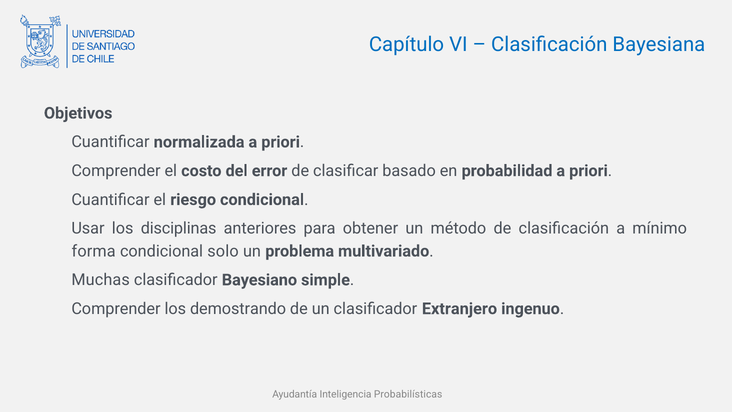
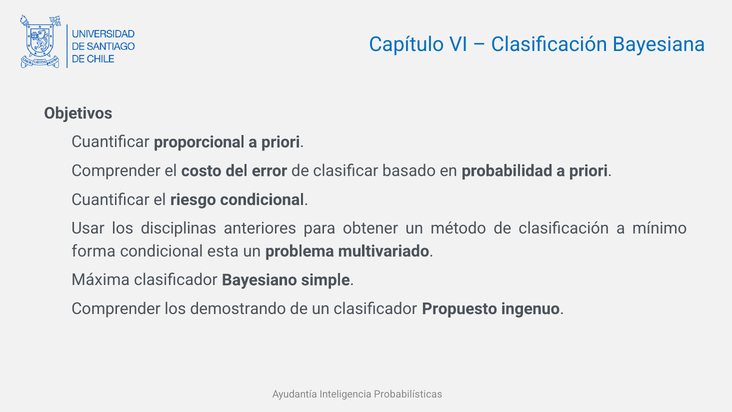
normalizada: normalizada -> proporcional
solo: solo -> esta
Muchas: Muchas -> Máxima
Extranjero: Extranjero -> Propuesto
